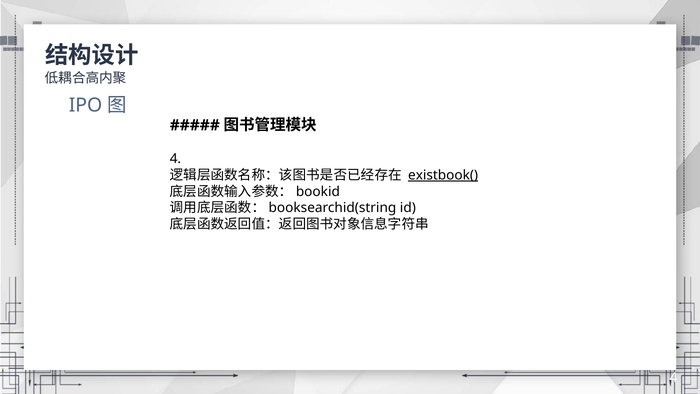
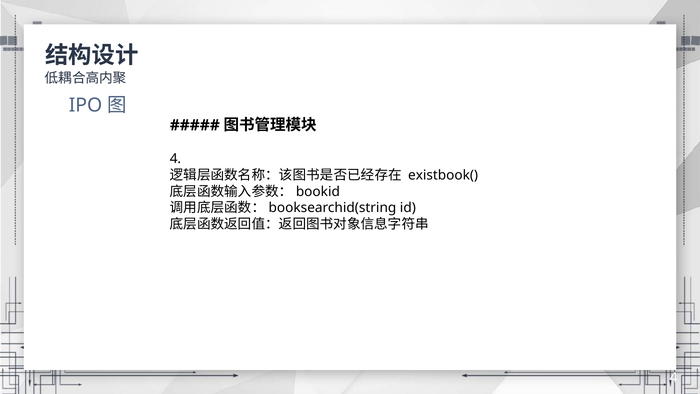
existbook( underline: present -> none
